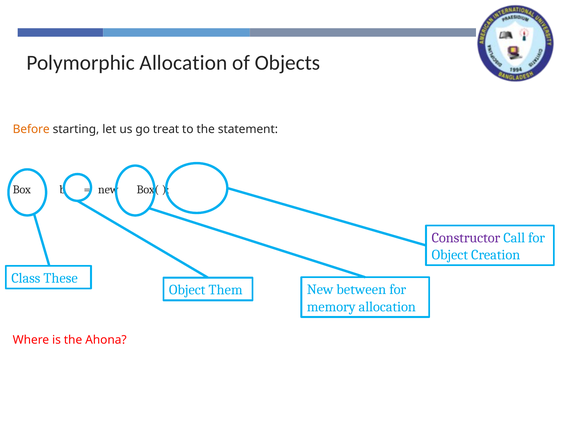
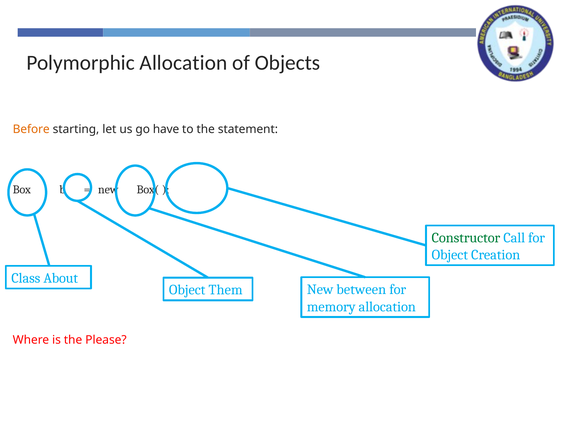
treat: treat -> have
Constructor colour: purple -> green
These: These -> About
Ahona: Ahona -> Please
